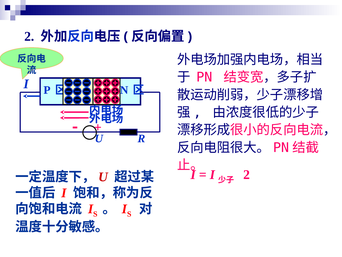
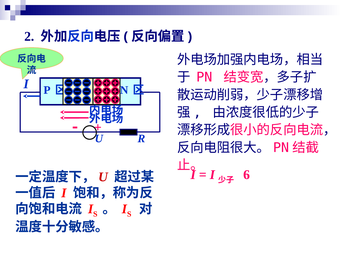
2 at (247, 174): 2 -> 6
